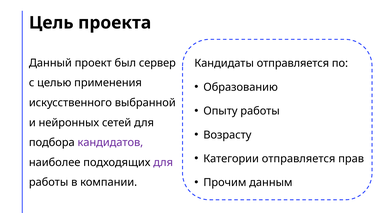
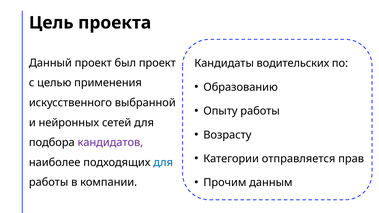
был сервер: сервер -> проект
Кандидаты отправляется: отправляется -> водительских
для at (163, 163) colour: purple -> blue
